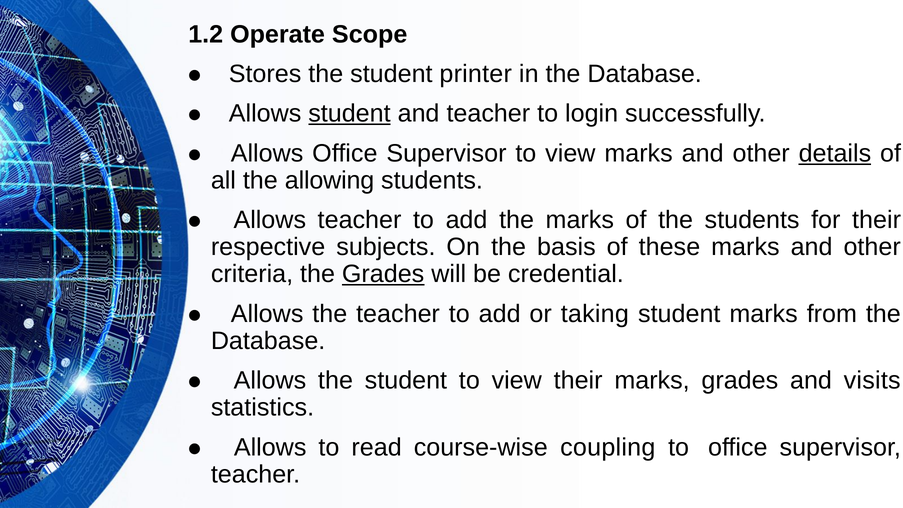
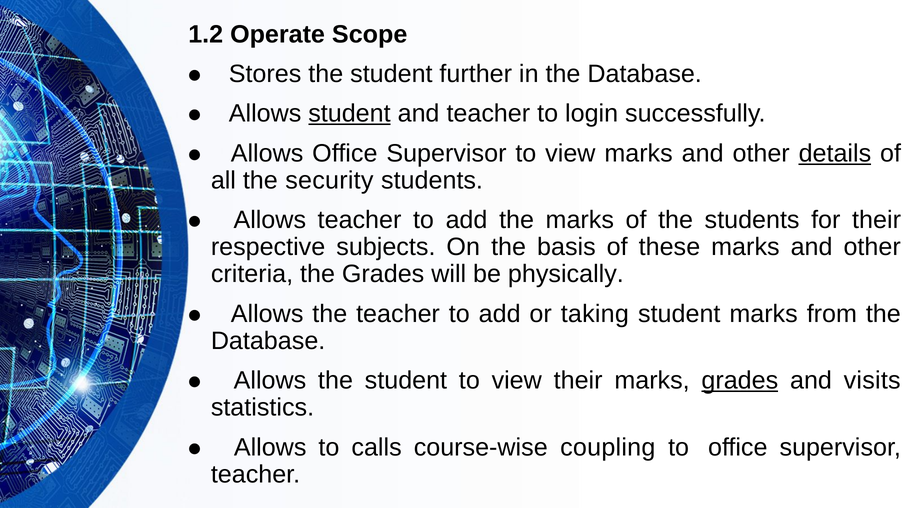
printer: printer -> further
allowing: allowing -> security
Grades at (383, 274) underline: present -> none
credential: credential -> physically
grades at (740, 381) underline: none -> present
read: read -> calls
